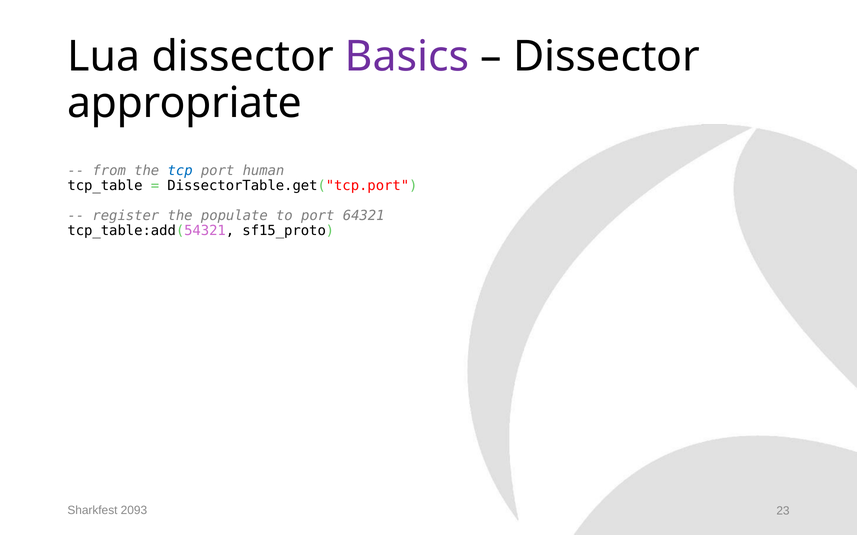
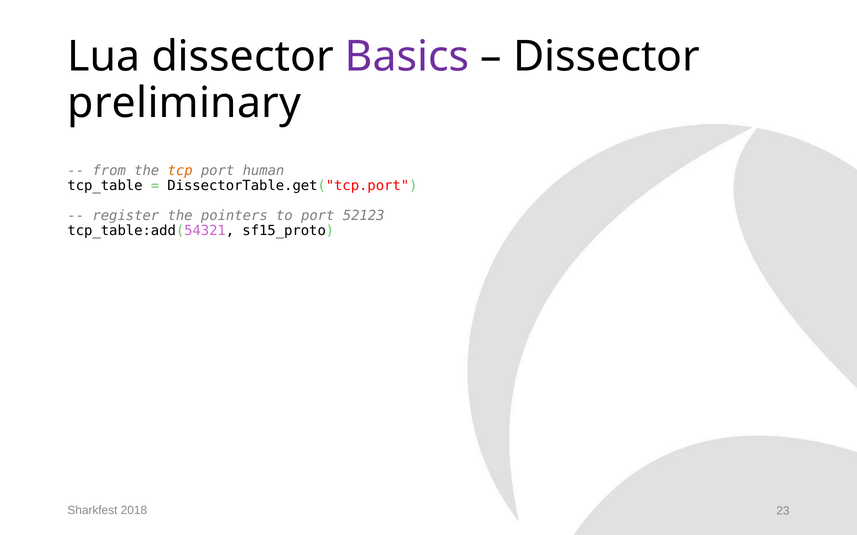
appropriate: appropriate -> preliminary
tcp colour: blue -> orange
populate: populate -> pointers
64321: 64321 -> 52123
2093: 2093 -> 2018
